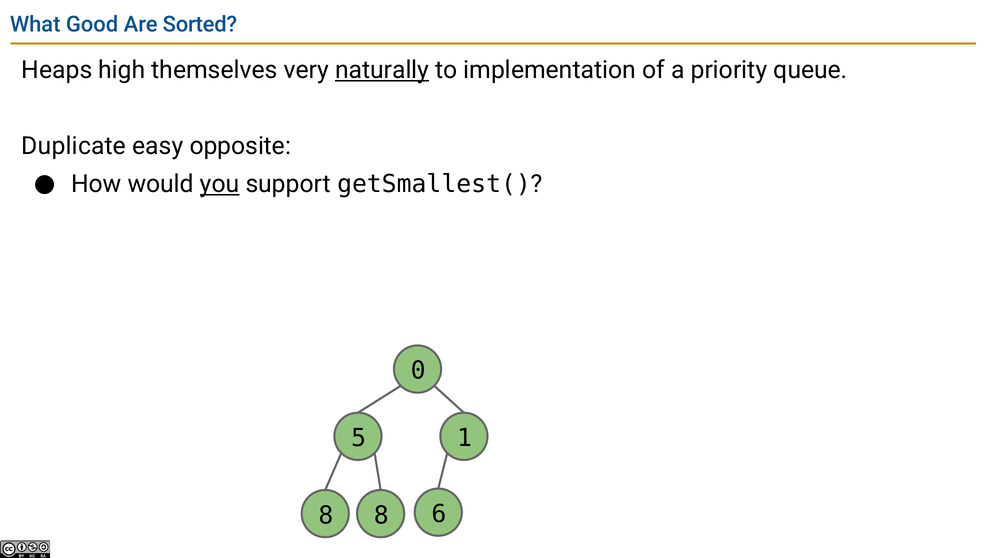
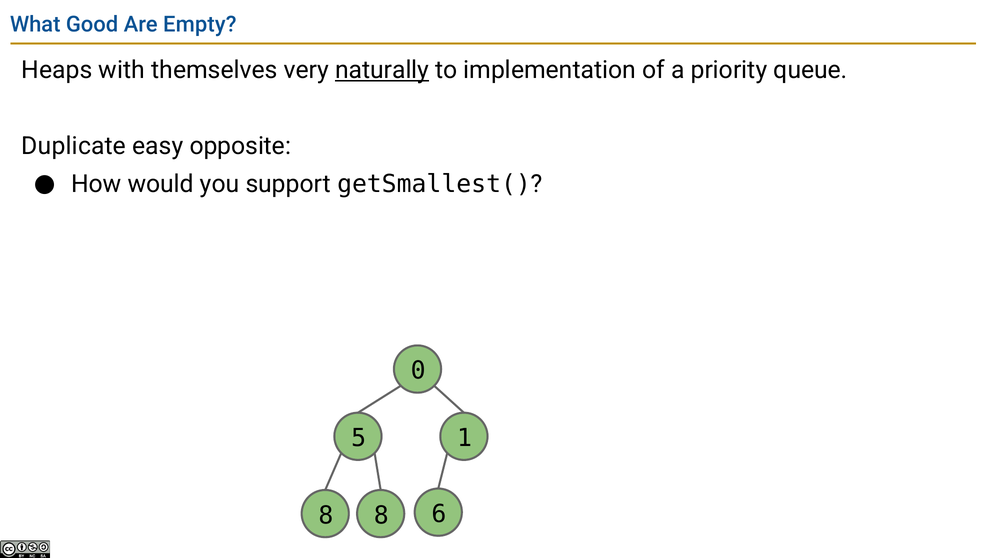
Sorted: Sorted -> Empty
high: high -> with
you underline: present -> none
